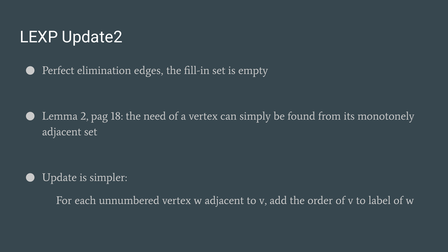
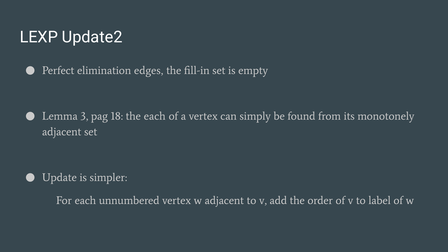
2: 2 -> 3
the need: need -> each
